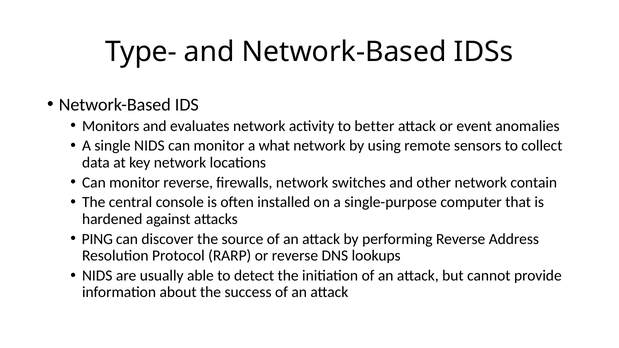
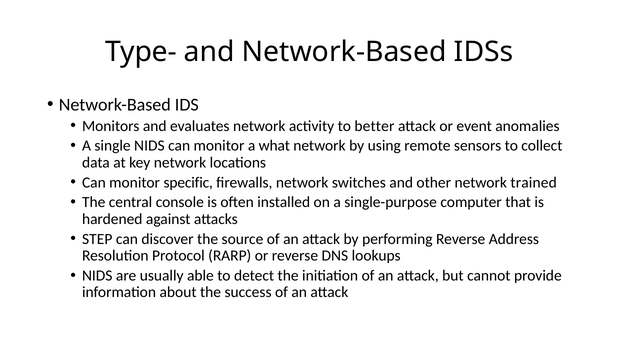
monitor reverse: reverse -> specific
contain: contain -> trained
PING: PING -> STEP
